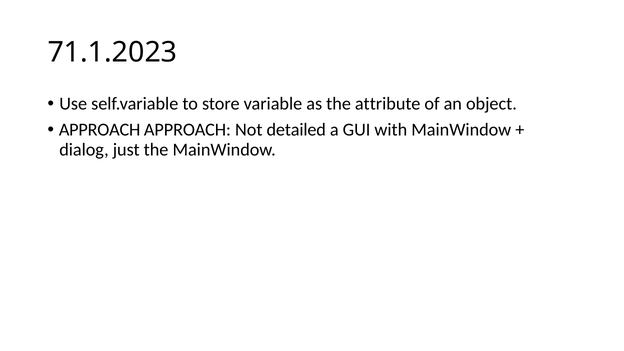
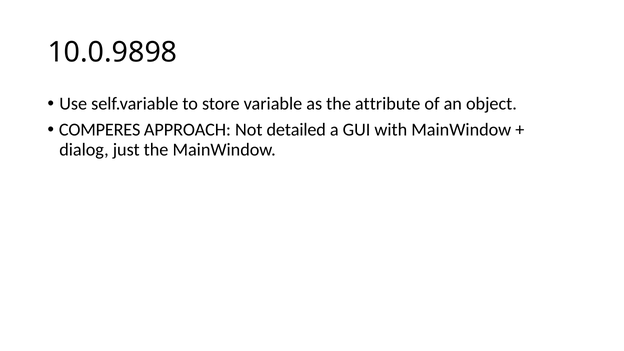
71.1.2023: 71.1.2023 -> 10.0.9898
APPROACH at (100, 130): APPROACH -> COMPERES
